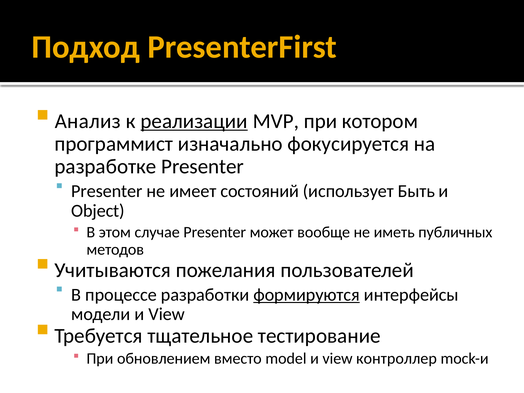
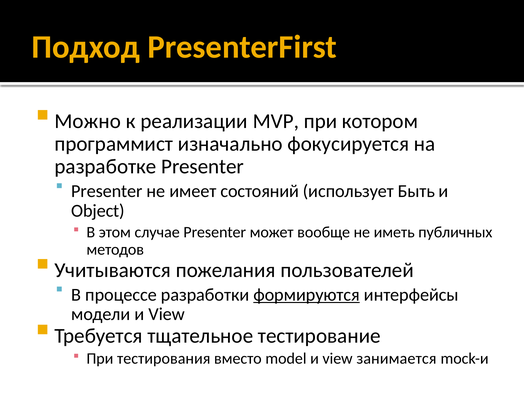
Анализ: Анализ -> Можно
реализации underline: present -> none
обновлением: обновлением -> тестирования
контроллер: контроллер -> занимается
